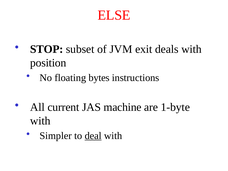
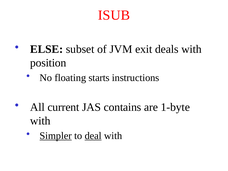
ELSE: ELSE -> ISUB
STOP: STOP -> ELSE
bytes: bytes -> starts
machine: machine -> contains
Simpler underline: none -> present
